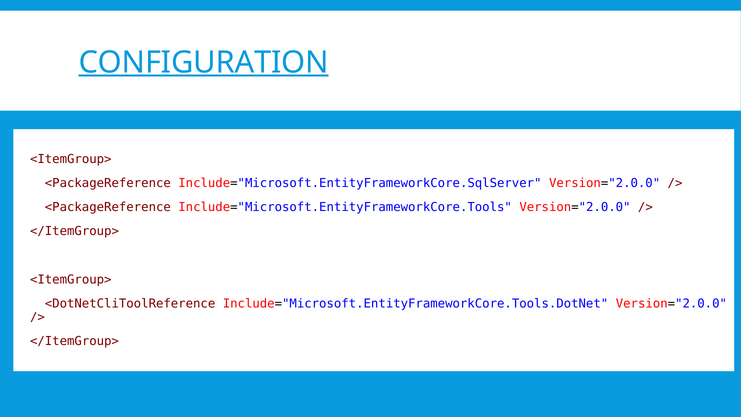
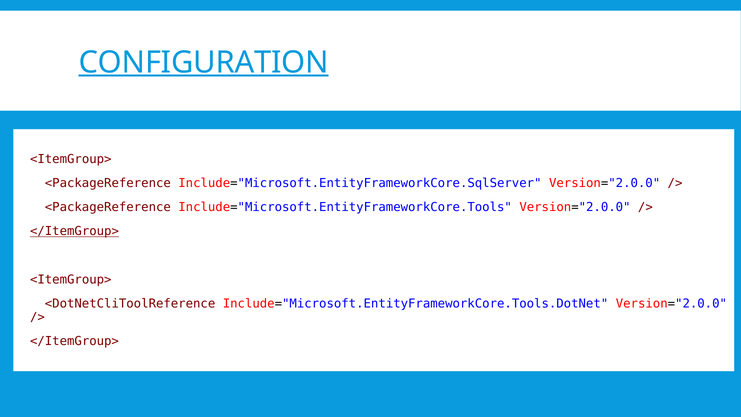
</ItemGroup> at (74, 231) underline: none -> present
